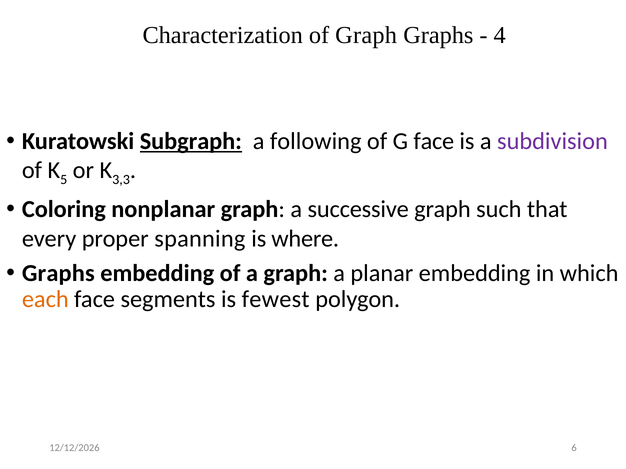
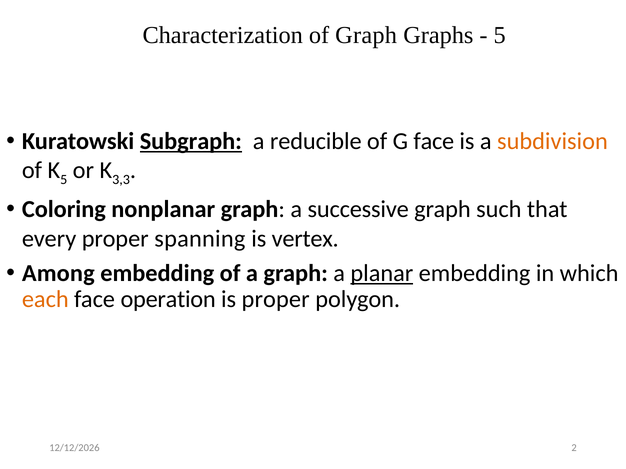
4 at (500, 35): 4 -> 5
following: following -> reducible
subdivision colour: purple -> orange
where: where -> vertex
Graphs at (58, 273): Graphs -> Among
planar underline: none -> present
segments: segments -> operation
is fewest: fewest -> proper
6: 6 -> 2
